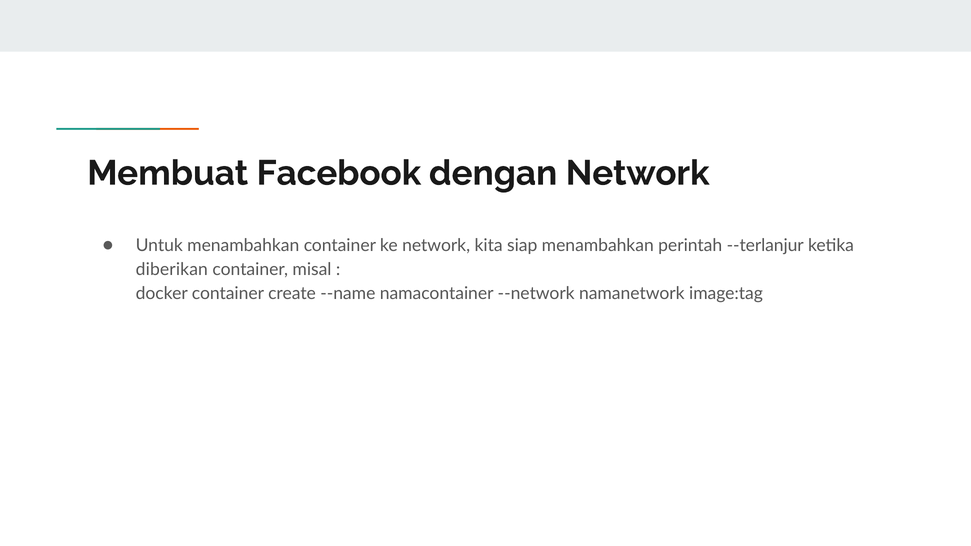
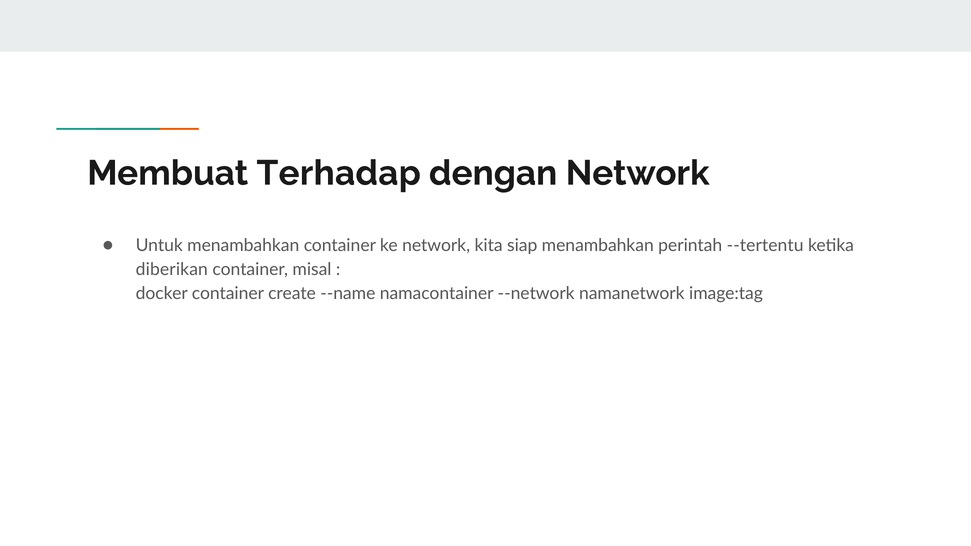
Facebook: Facebook -> Terhadap
--terlanjur: --terlanjur -> --tertentu
